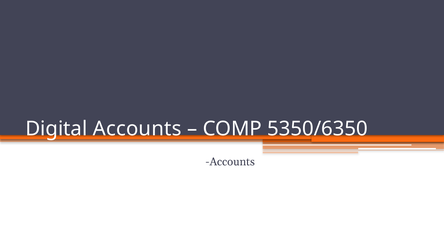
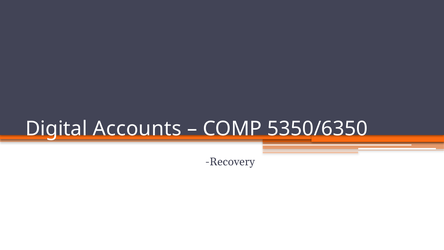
Accounts at (230, 162): Accounts -> Recovery
